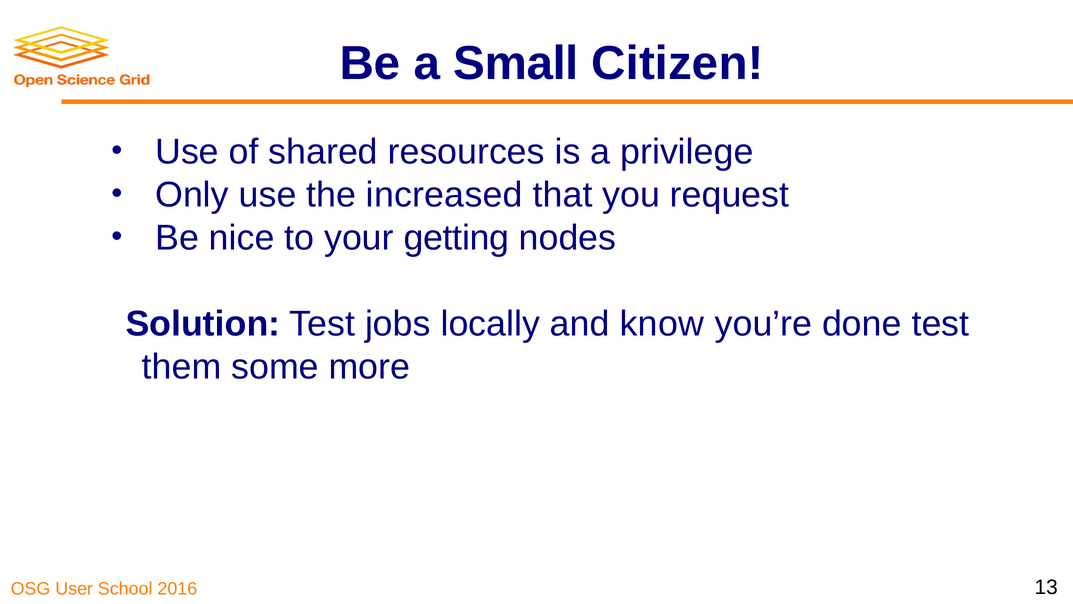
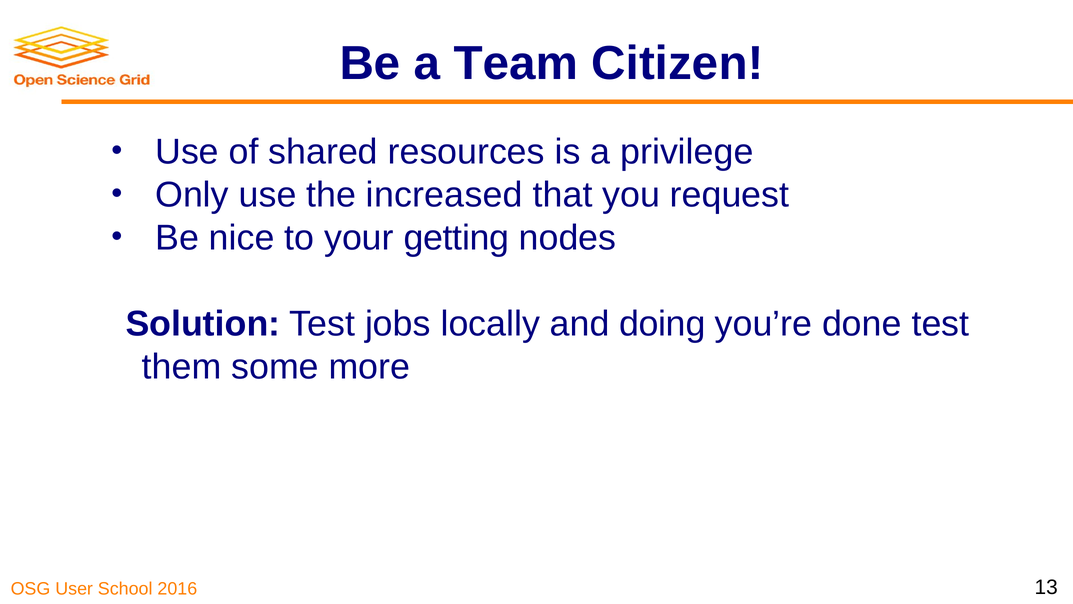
Small: Small -> Team
know: know -> doing
